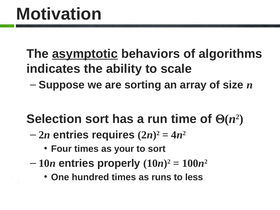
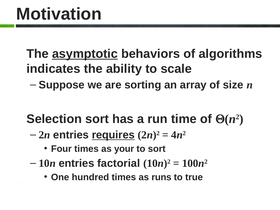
requires underline: none -> present
properly: properly -> factorial
less: less -> true
